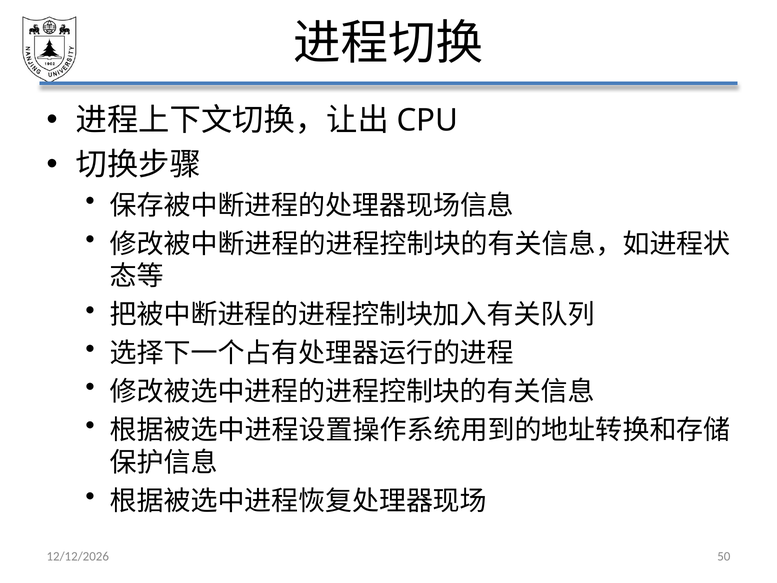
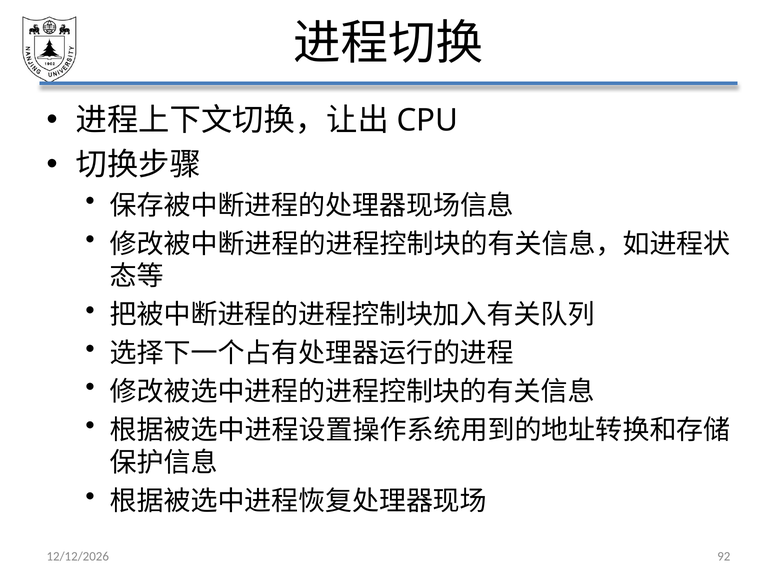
50: 50 -> 92
